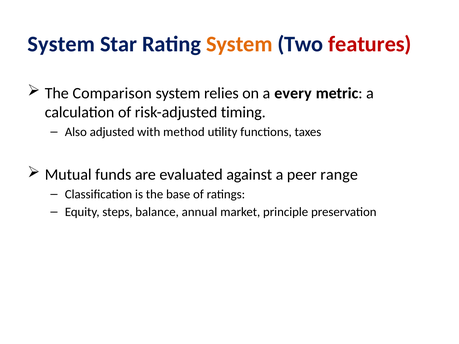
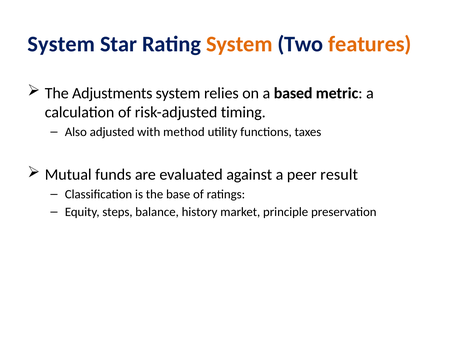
features colour: red -> orange
Comparison: Comparison -> Adjustments
every: every -> based
range: range -> result
annual: annual -> history
